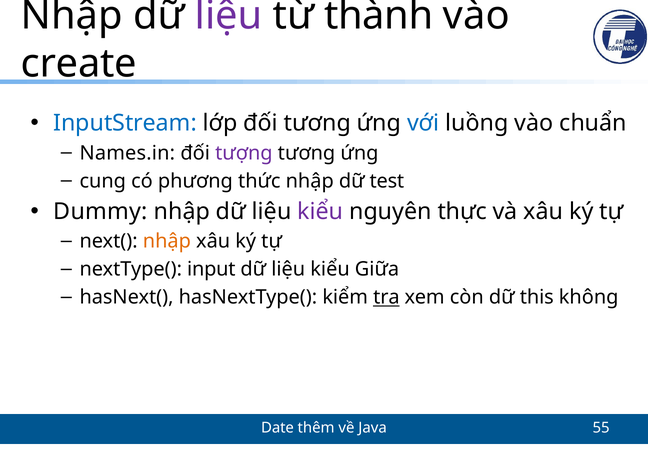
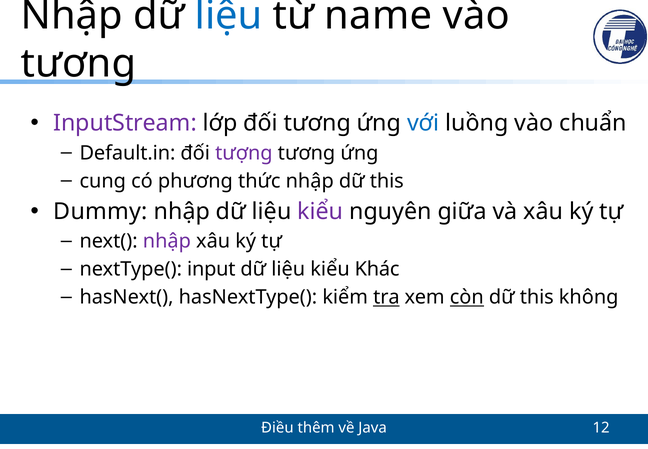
liệu at (229, 16) colour: purple -> blue
thành: thành -> name
create at (79, 63): create -> tương
InputStream colour: blue -> purple
Names.in: Names.in -> Default.in
nhập dữ test: test -> this
thực: thực -> giữa
nhập at (167, 241) colour: orange -> purple
Giữa: Giữa -> Khác
còn underline: none -> present
Date: Date -> Điều
55: 55 -> 12
